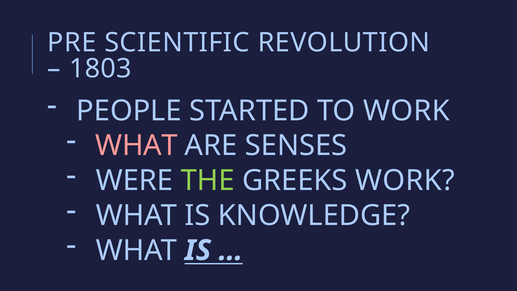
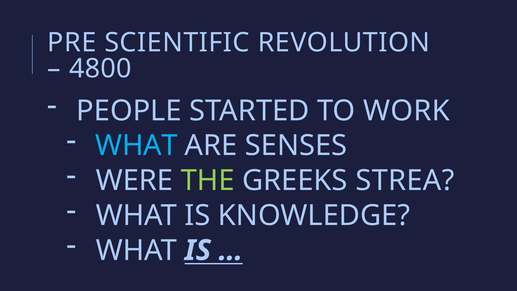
1803: 1803 -> 4800
WHAT at (137, 146) colour: pink -> light blue
GREEKS WORK: WORK -> STREA
